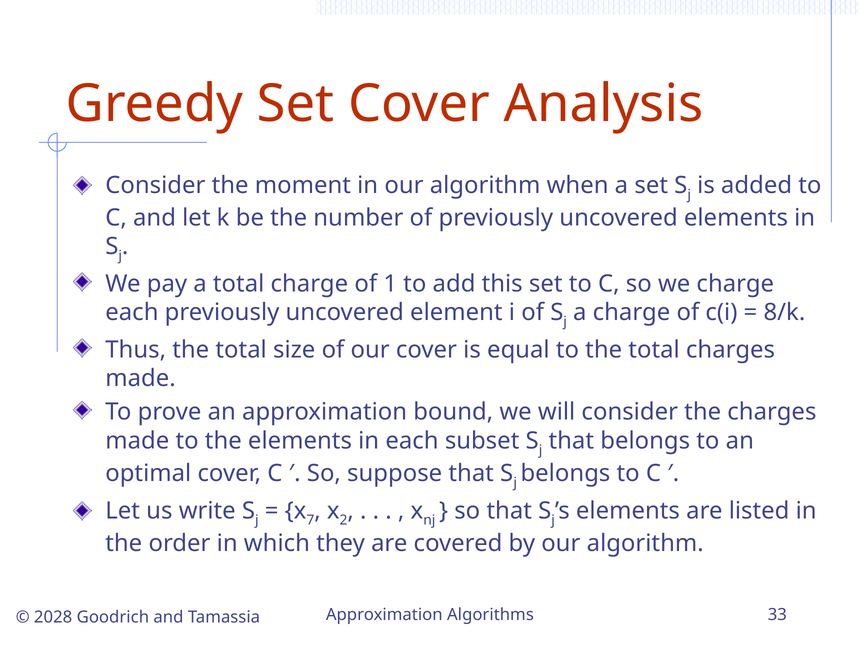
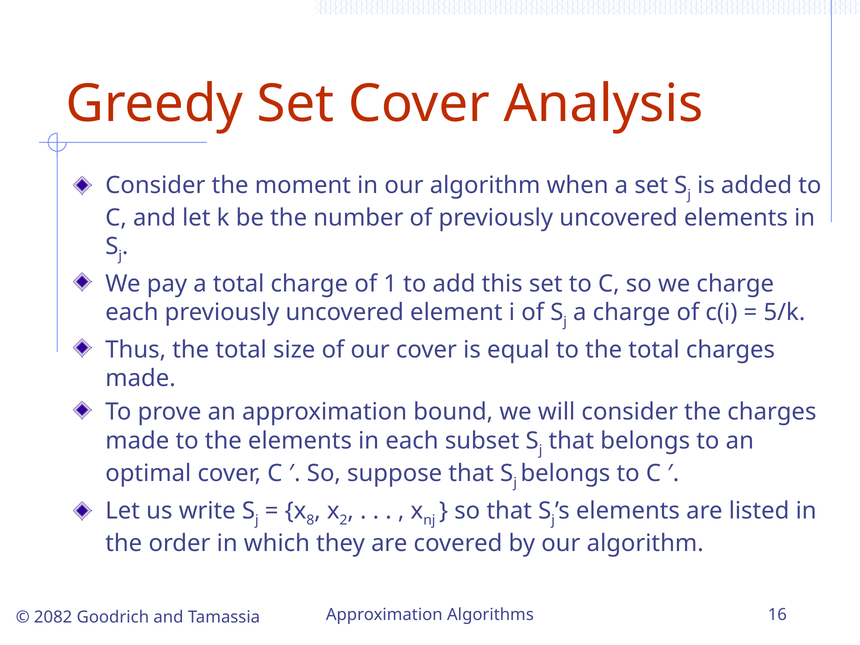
8/k: 8/k -> 5/k
7: 7 -> 8
33: 33 -> 16
2028: 2028 -> 2082
